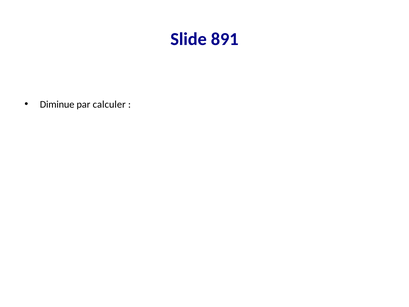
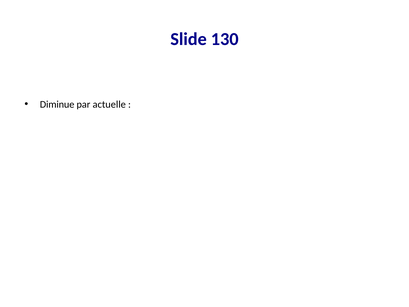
891: 891 -> 130
calculer: calculer -> actuelle
